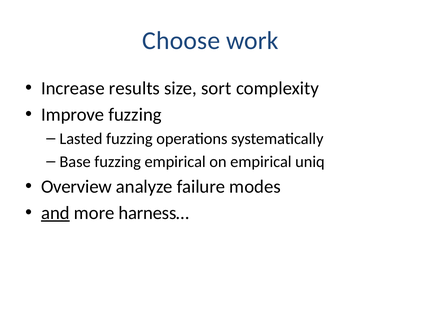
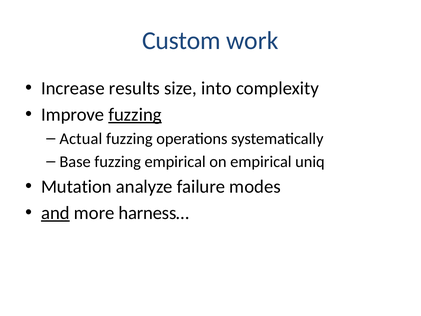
Choose: Choose -> Custom
sort: sort -> into
fuzzing at (135, 115) underline: none -> present
Lasted: Lasted -> Actual
Overview: Overview -> Mutation
